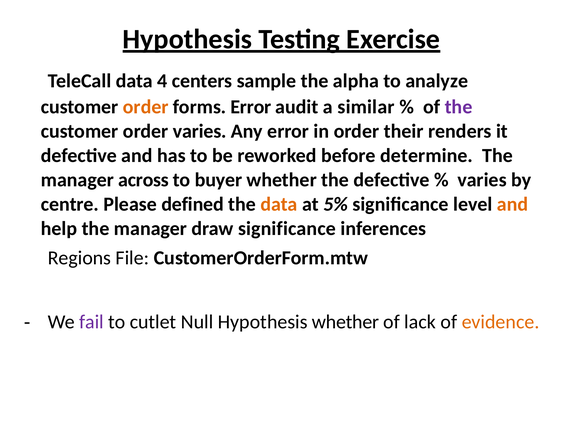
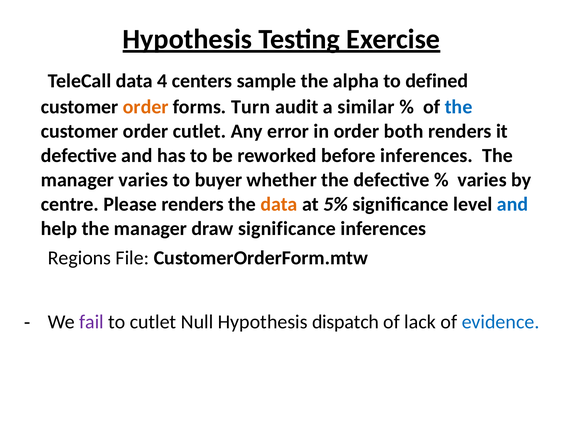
analyze: analyze -> defined
forms Error: Error -> Turn
the at (459, 107) colour: purple -> blue
order varies: varies -> cutlet
their: their -> both
before determine: determine -> inferences
manager across: across -> varies
Please defined: defined -> renders
and at (512, 204) colour: orange -> blue
Hypothesis whether: whether -> dispatch
evidence colour: orange -> blue
